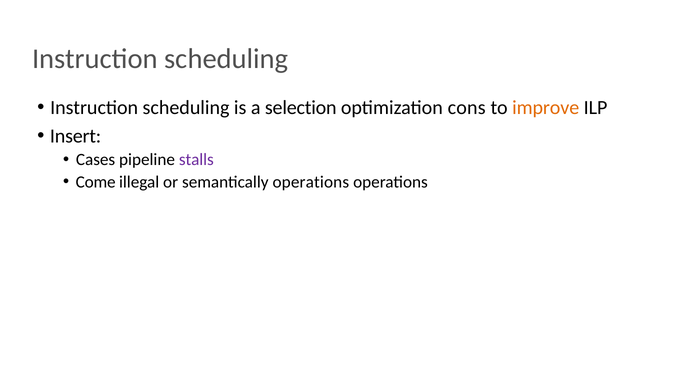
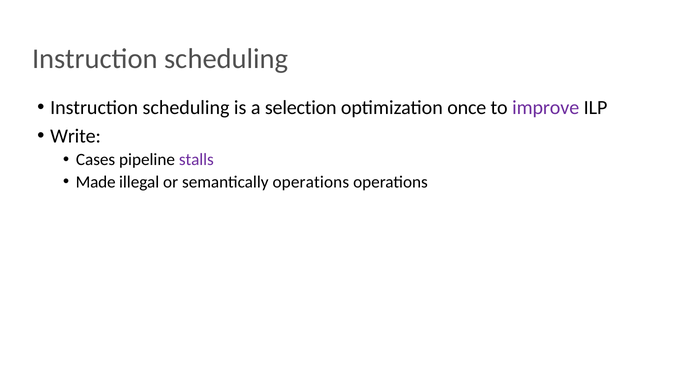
cons: cons -> once
improve colour: orange -> purple
Insert: Insert -> Write
Come: Come -> Made
